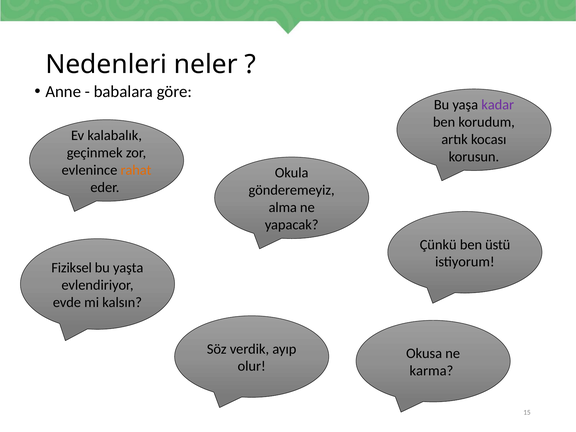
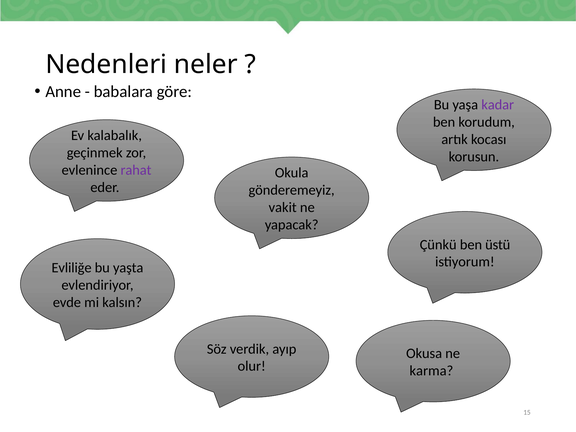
rahat colour: orange -> purple
alma: alma -> vakit
Fiziksel: Fiziksel -> Evliliğe
